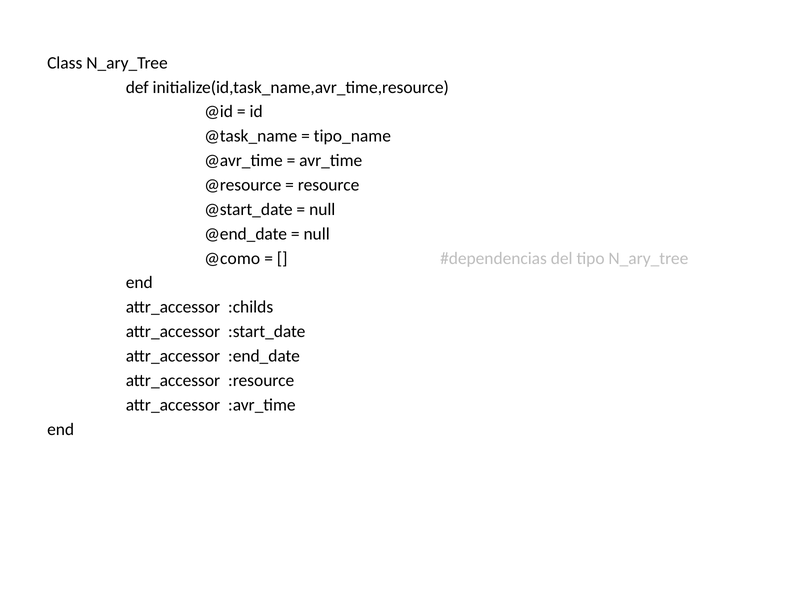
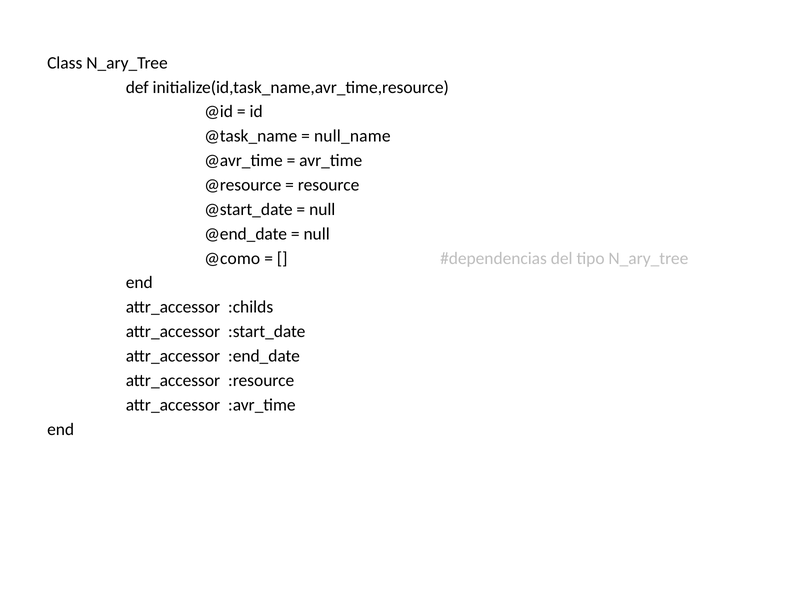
tipo_name: tipo_name -> null_name
